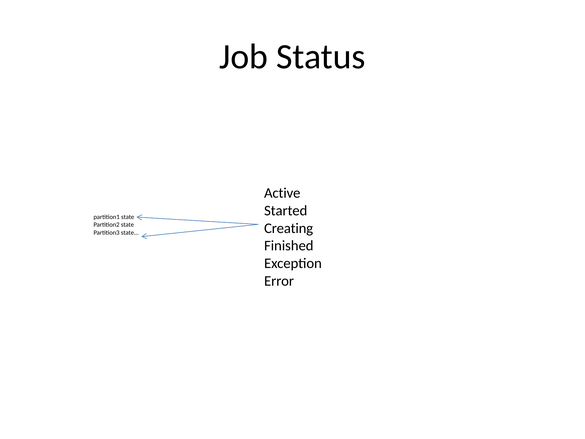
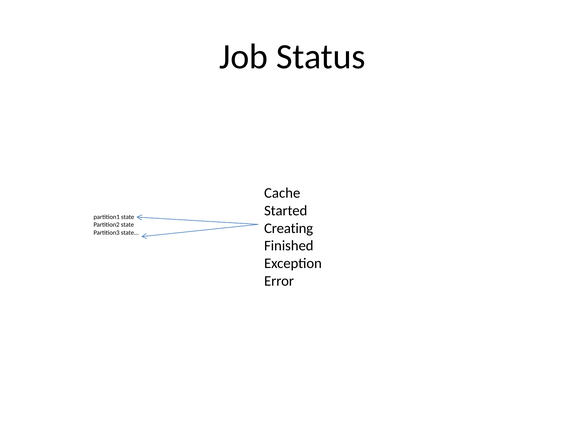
Active: Active -> Cache
